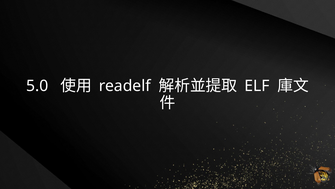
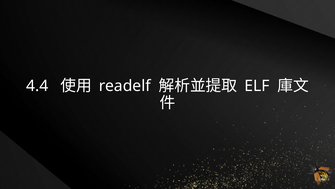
5.0: 5.0 -> 4.4
